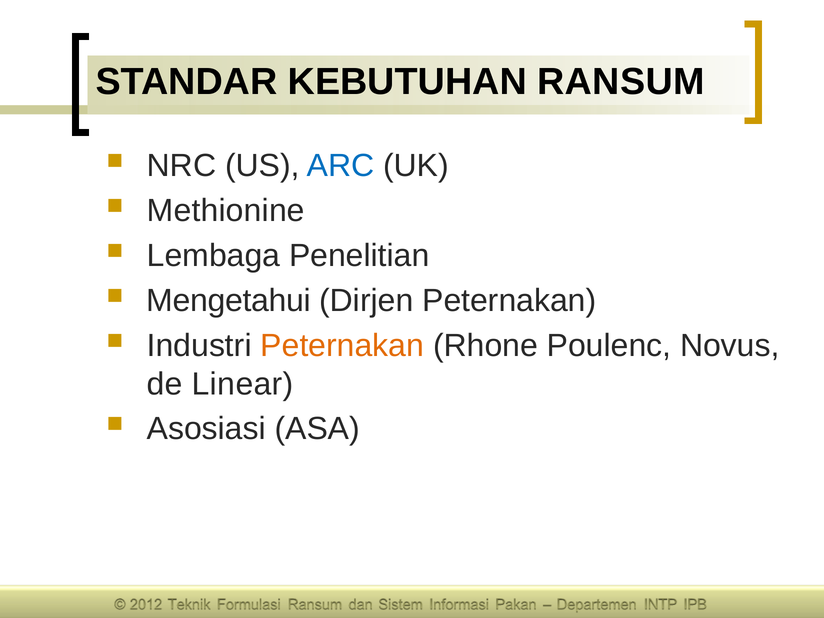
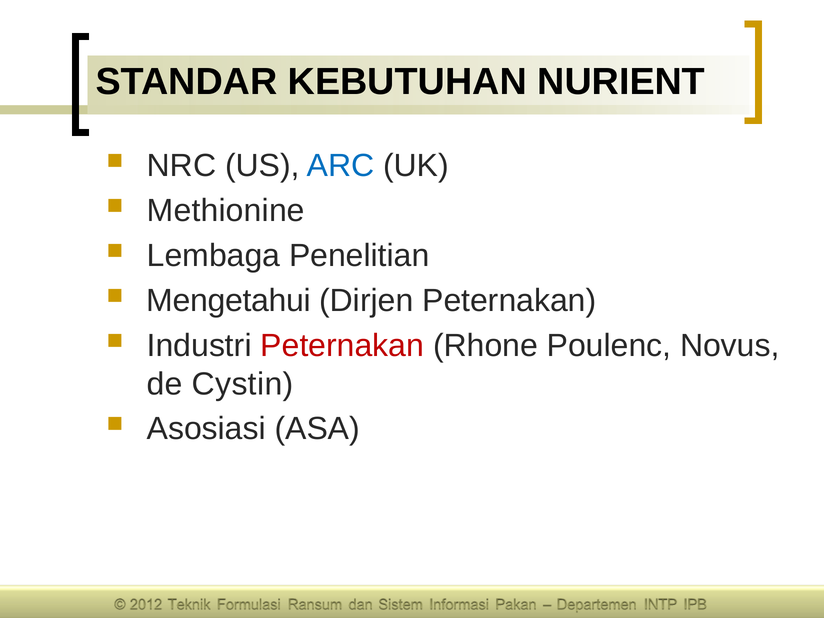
RANSUM: RANSUM -> NURIENT
Peternakan at (342, 345) colour: orange -> red
Linear: Linear -> Cystin
